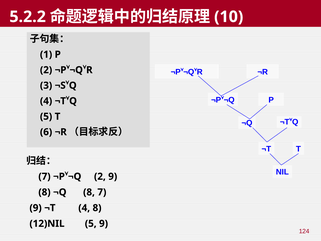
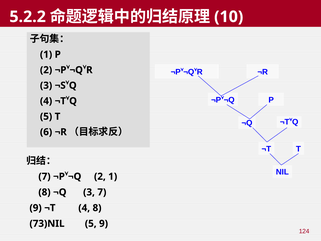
2 9: 9 -> 1
¬Q 8: 8 -> 3
12)NIL: 12)NIL -> 73)NIL
